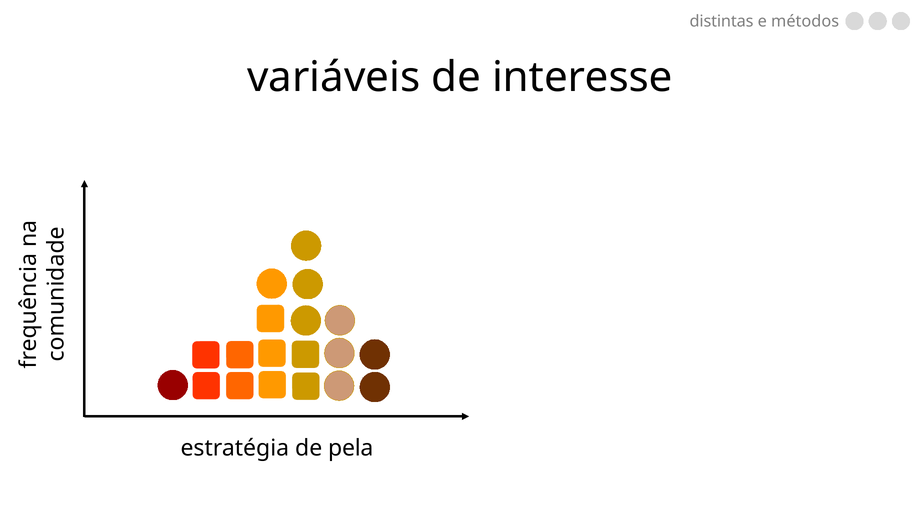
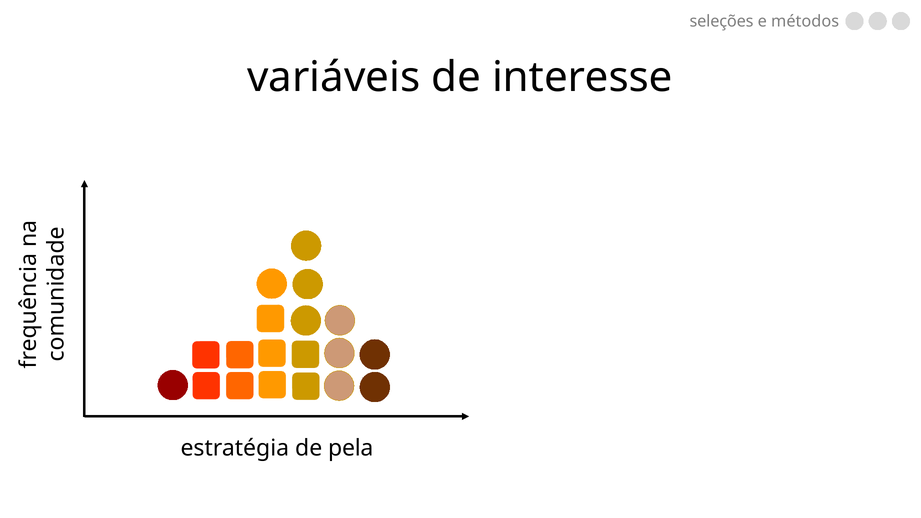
distintas: distintas -> seleções
